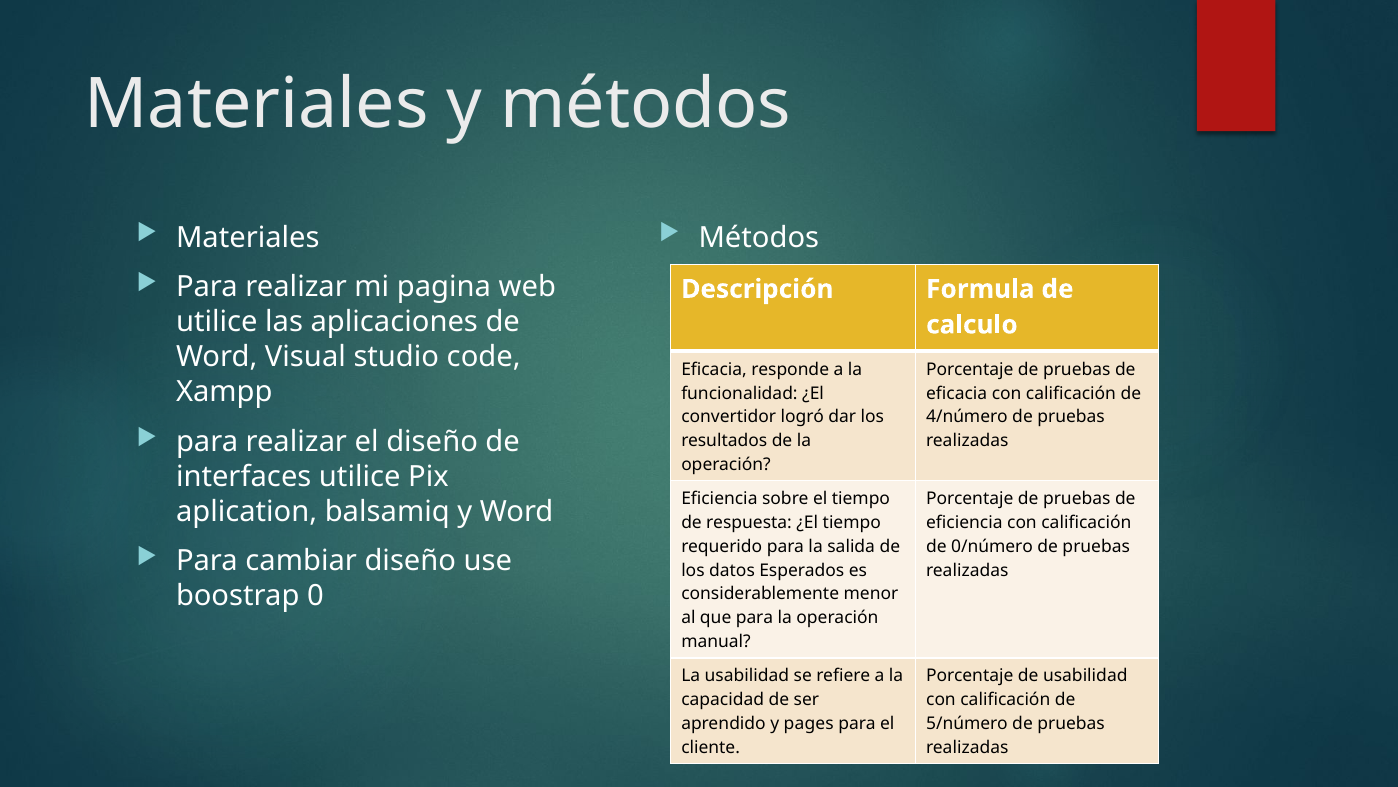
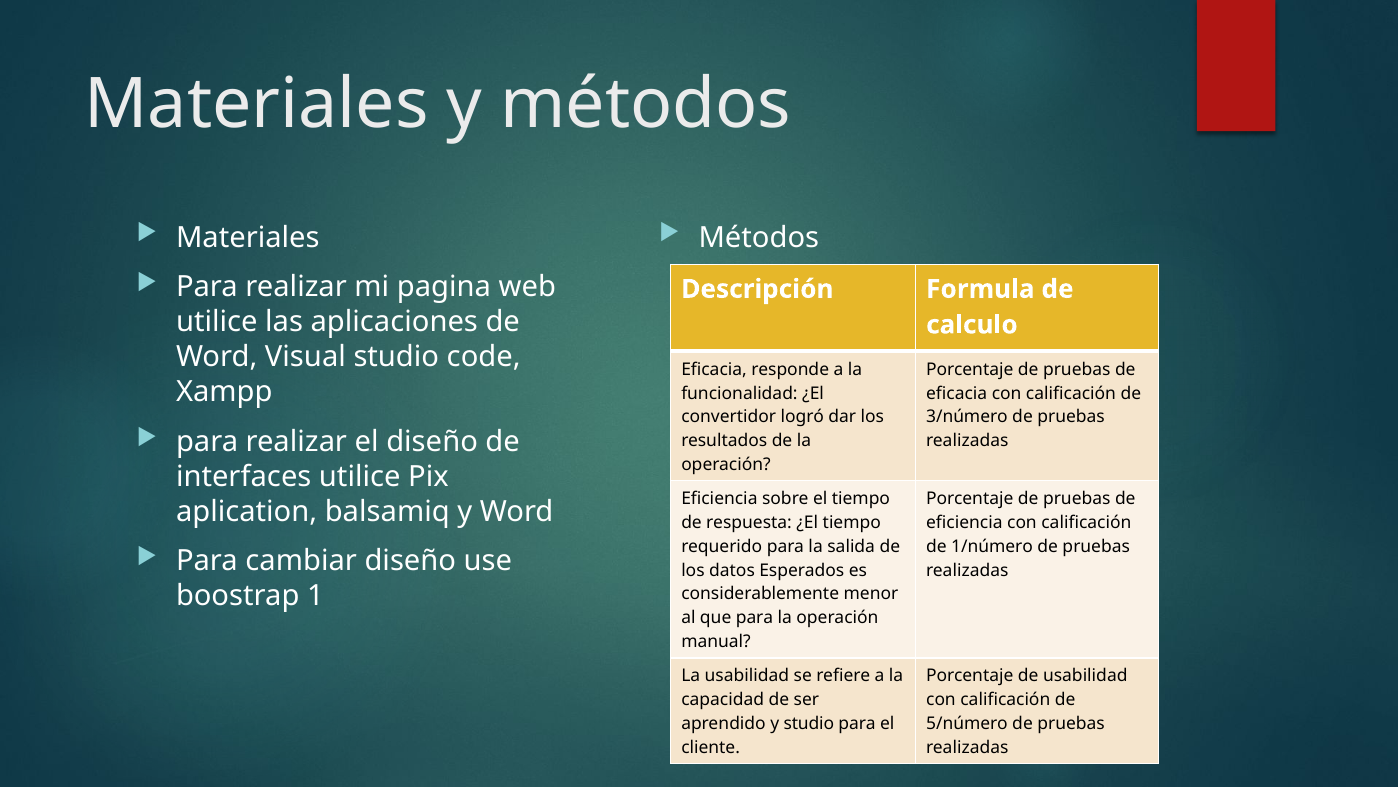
4/número: 4/número -> 3/número
0/número: 0/número -> 1/número
0: 0 -> 1
y pages: pages -> studio
